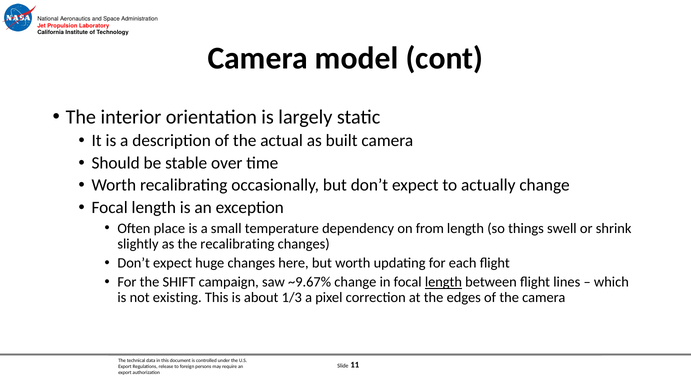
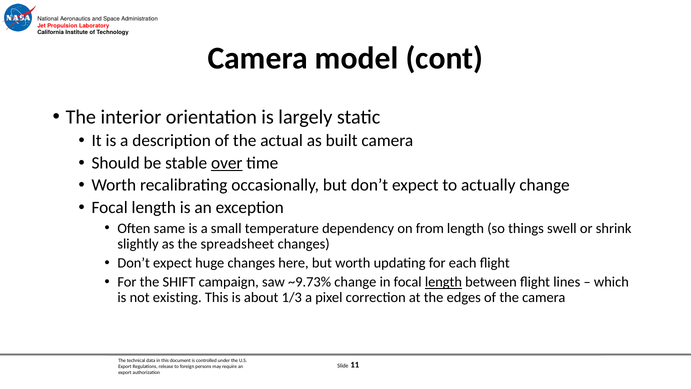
over underline: none -> present
place: place -> same
the recalibrating: recalibrating -> spreadsheet
~9.67%: ~9.67% -> ~9.73%
